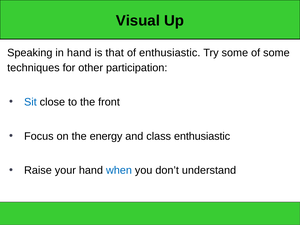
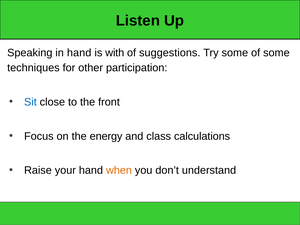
Visual: Visual -> Listen
that: that -> with
of enthusiastic: enthusiastic -> suggestions
class enthusiastic: enthusiastic -> calculations
when colour: blue -> orange
